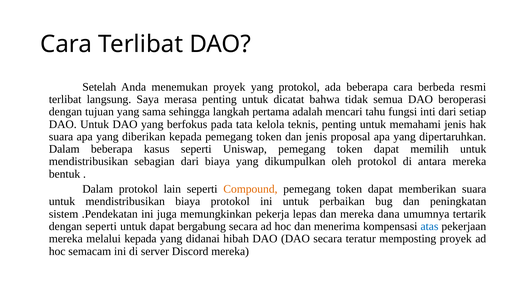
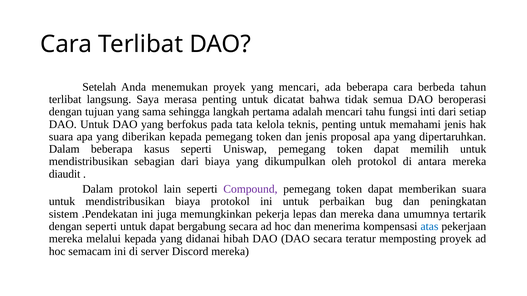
yang protokol: protokol -> mencari
resmi: resmi -> tahun
bentuk: bentuk -> diaudit
Compound colour: orange -> purple
